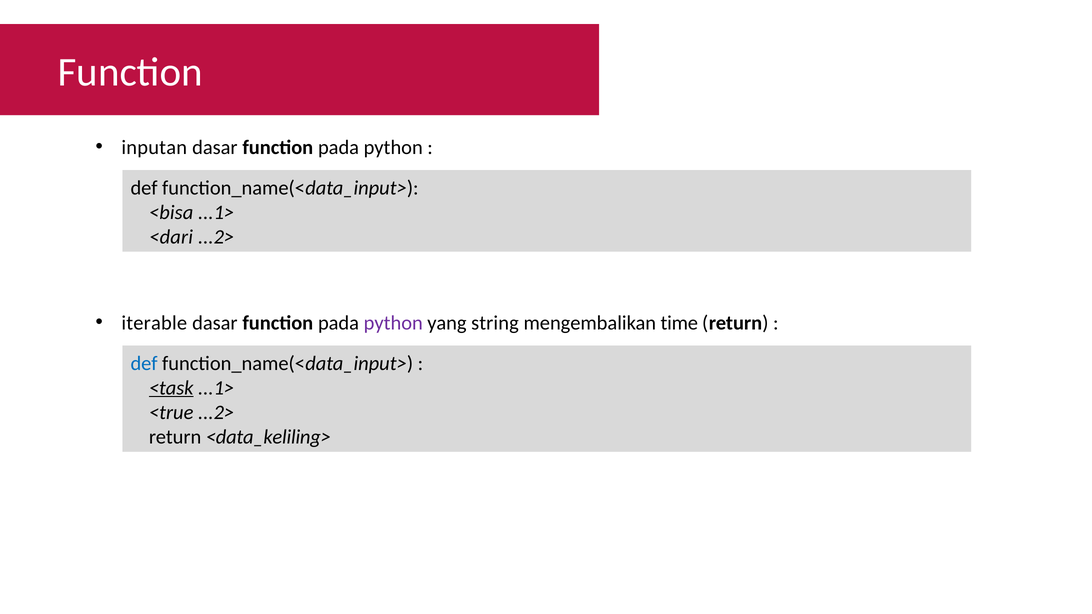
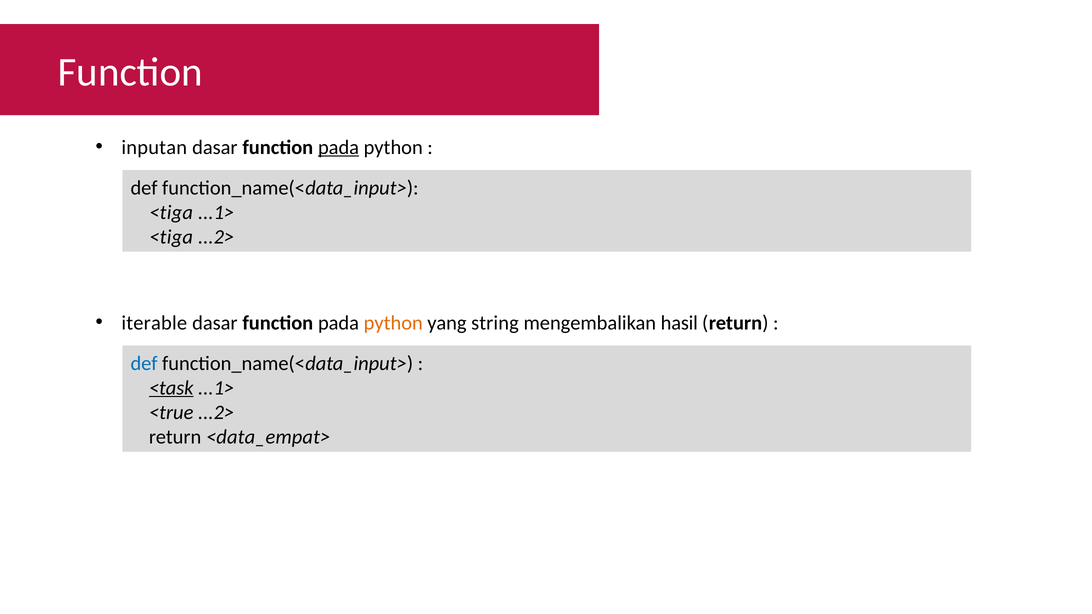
pada at (339, 147) underline: none -> present
<bisa at (171, 212): <bisa -> <tiga
<dari at (171, 237): <dari -> <tiga
python at (393, 323) colour: purple -> orange
time: time -> hasil
<data_keliling>: <data_keliling> -> <data_empat>
